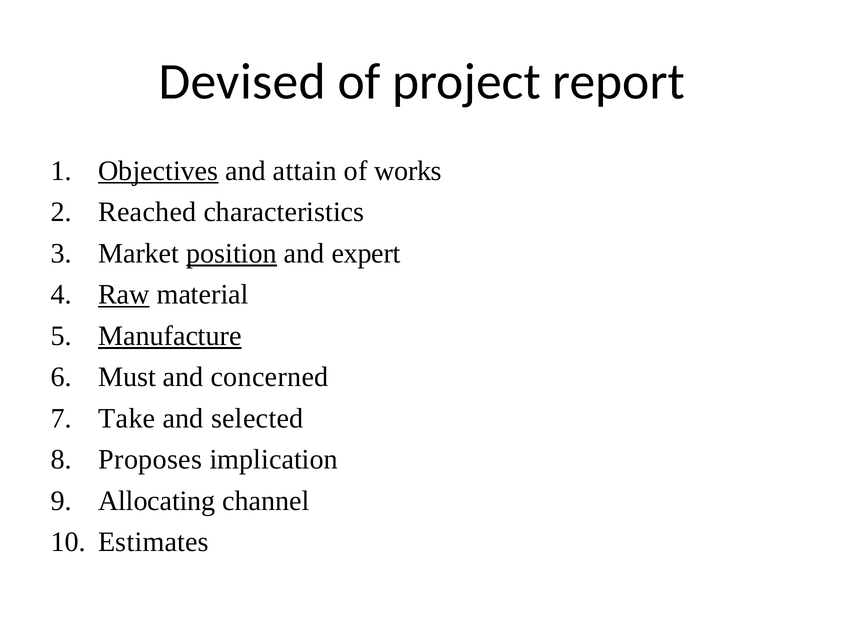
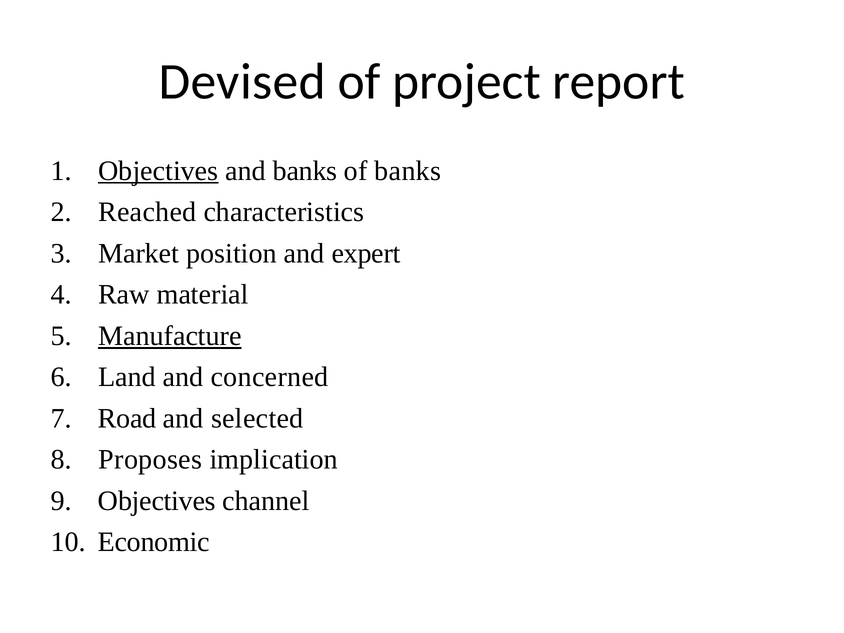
and attain: attain -> banks
of works: works -> banks
position underline: present -> none
Raw underline: present -> none
Must: Must -> Land
Take: Take -> Road
Allocating at (157, 501): Allocating -> Objectives
Estimates: Estimates -> Economic
